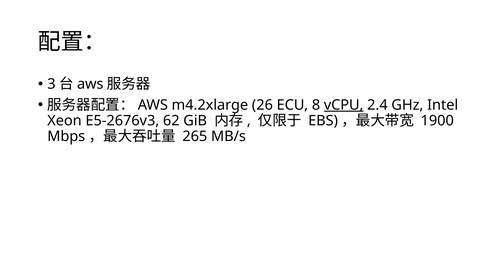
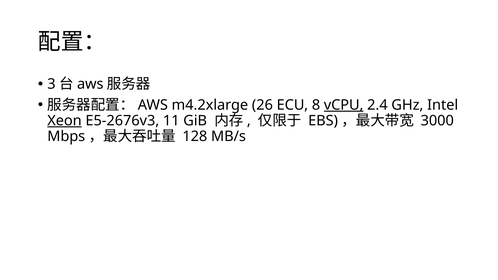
Xeon underline: none -> present
62: 62 -> 11
1900: 1900 -> 3000
265: 265 -> 128
